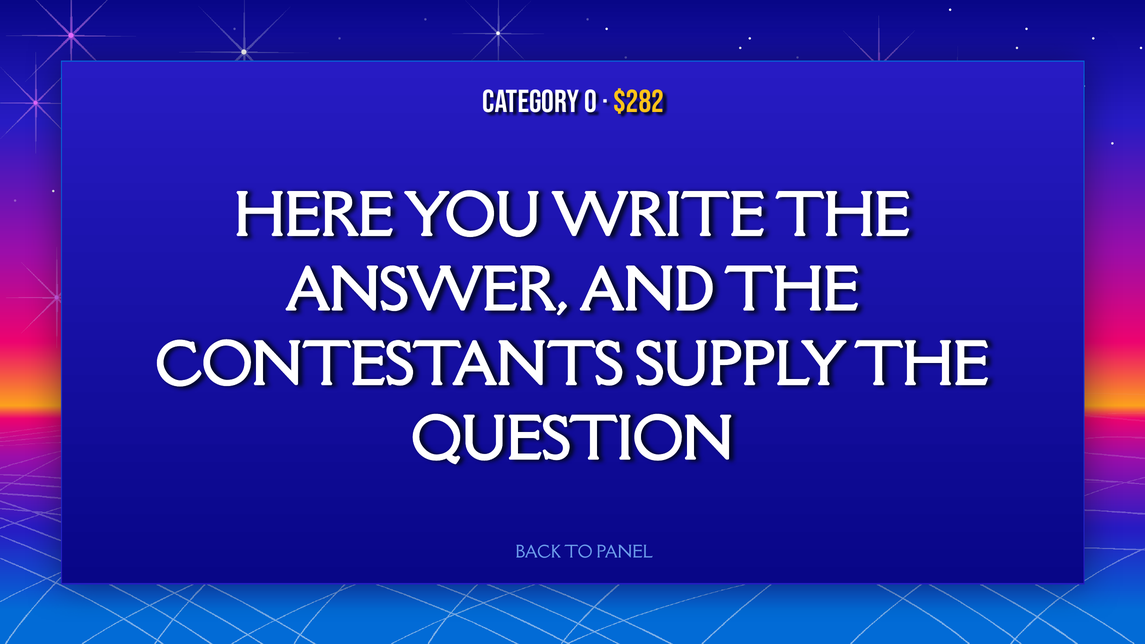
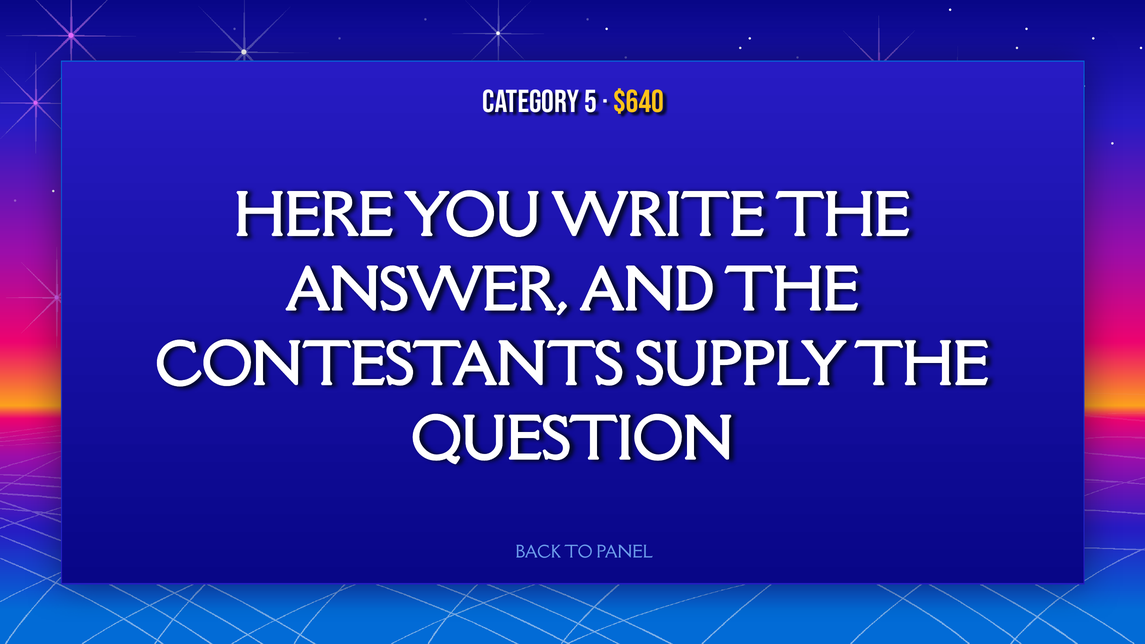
0: 0 -> 5
$282: $282 -> $640
